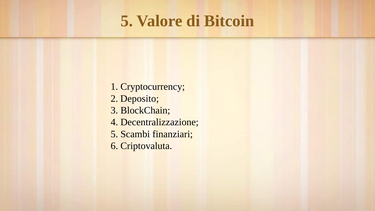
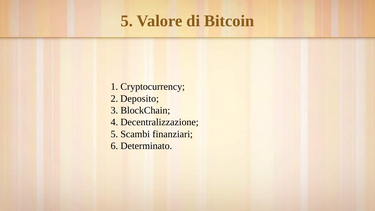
Criptovaluta: Criptovaluta -> Determinato
